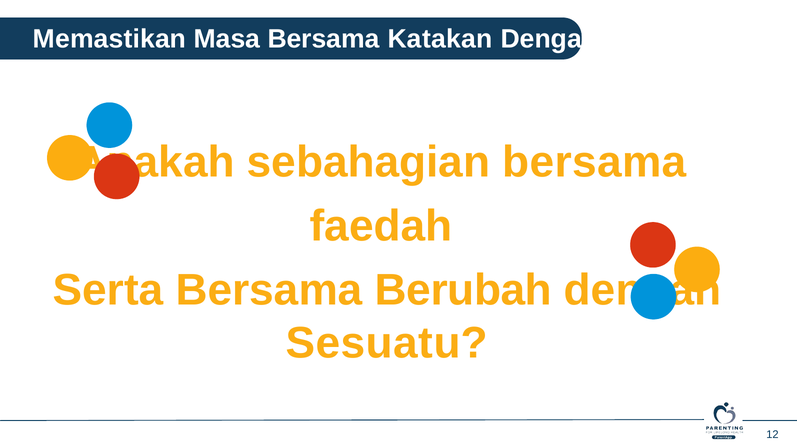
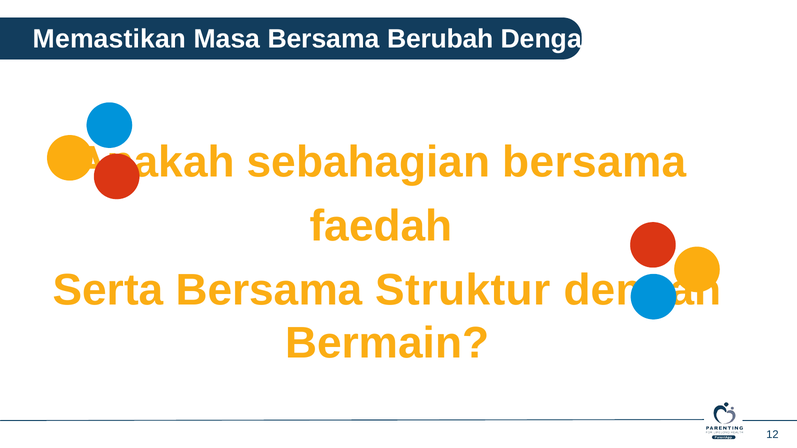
Katakan: Katakan -> Berubah
Berubah: Berubah -> Struktur
Sesuatu: Sesuatu -> Bermain
